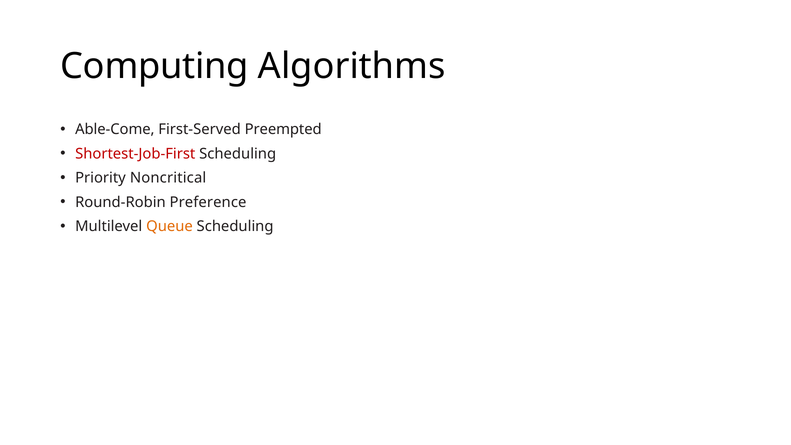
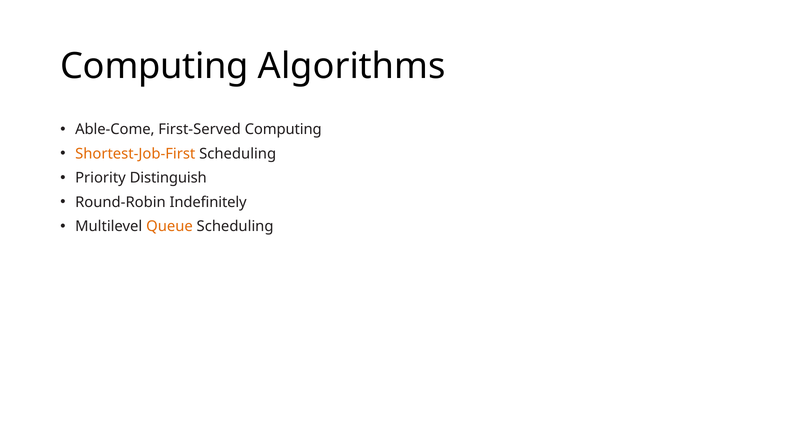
First-Served Preempted: Preempted -> Computing
Shortest-Job-First colour: red -> orange
Noncritical: Noncritical -> Distinguish
Preference: Preference -> Indefinitely
